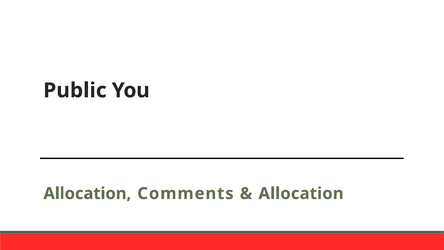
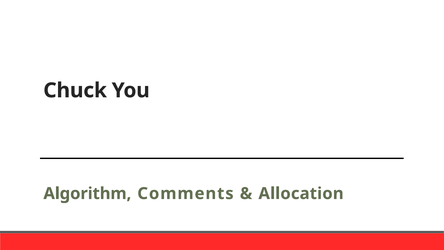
Public: Public -> Chuck
Allocation at (87, 193): Allocation -> Algorithm
